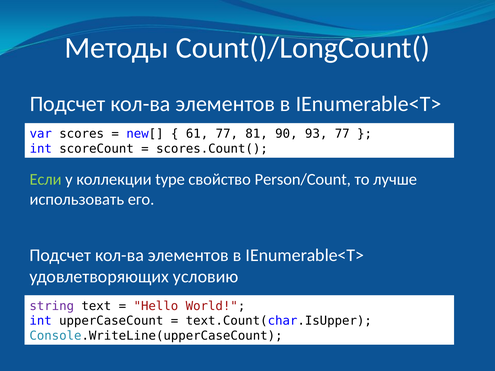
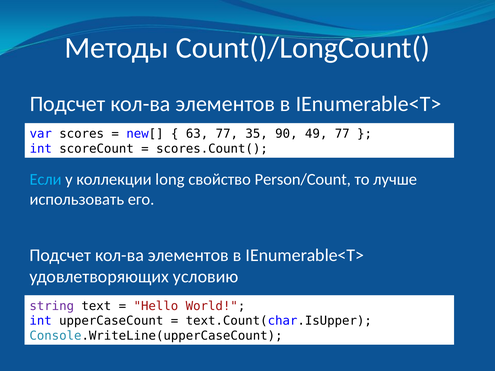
61: 61 -> 63
81: 81 -> 35
93: 93 -> 49
Если colour: light green -> light blue
type: type -> long
